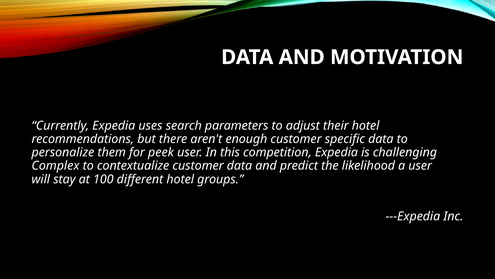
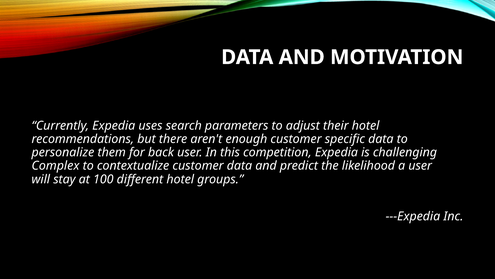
peek: peek -> back
